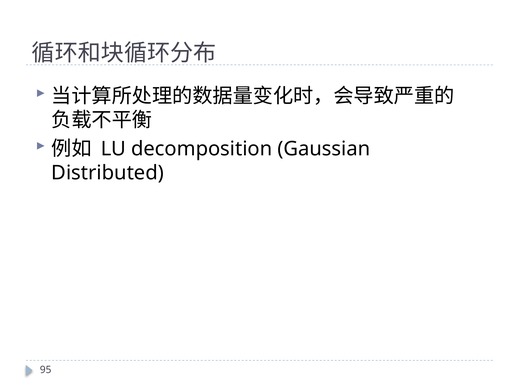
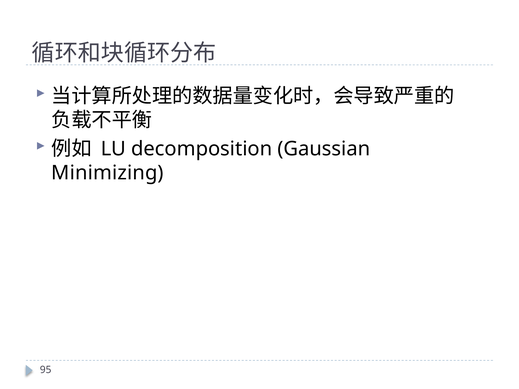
Distributed: Distributed -> Minimizing
